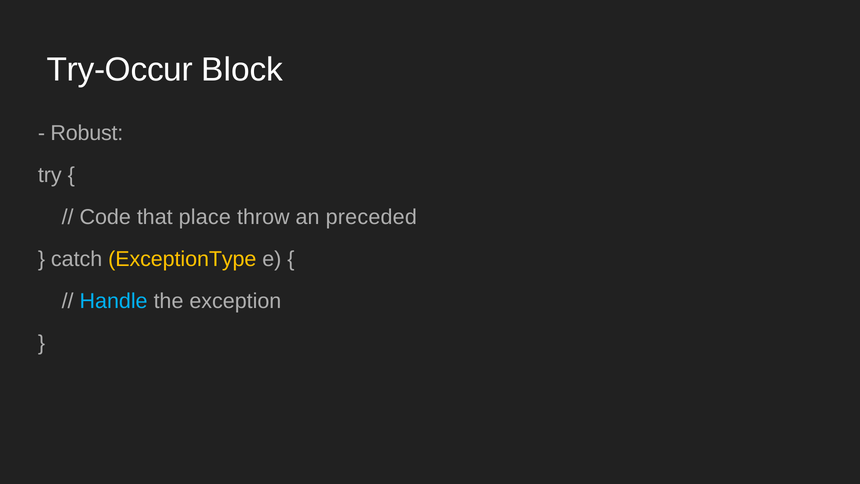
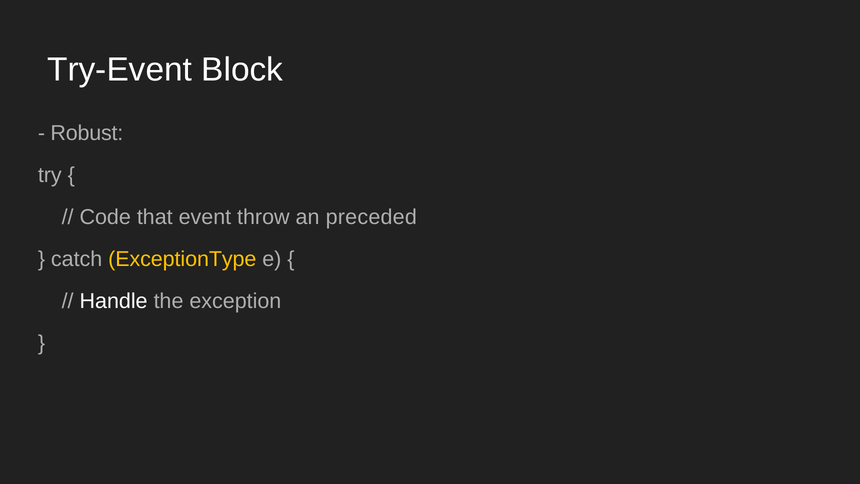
Try-Occur: Try-Occur -> Try-Event
place: place -> event
Handle colour: light blue -> white
